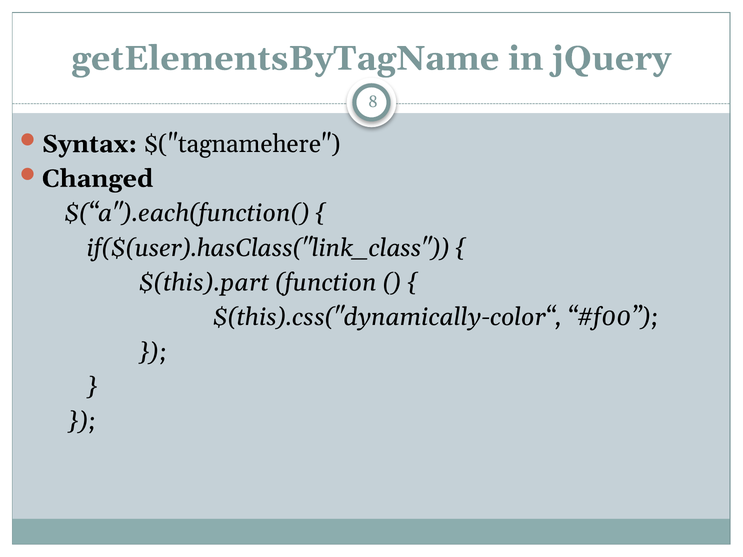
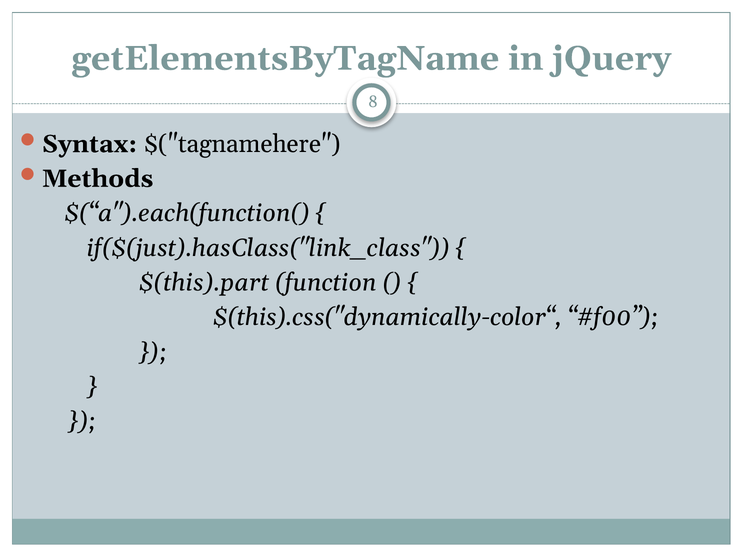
Changed: Changed -> Methods
if($(user).hasClass("link_class: if($(user).hasClass("link_class -> if($(just).hasClass("link_class
